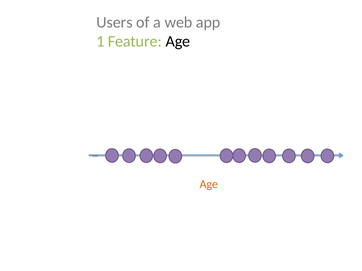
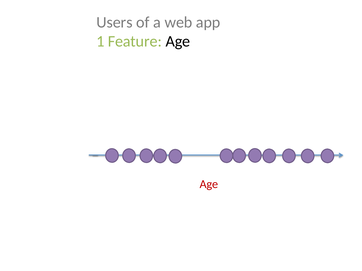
Age at (209, 185) colour: orange -> red
